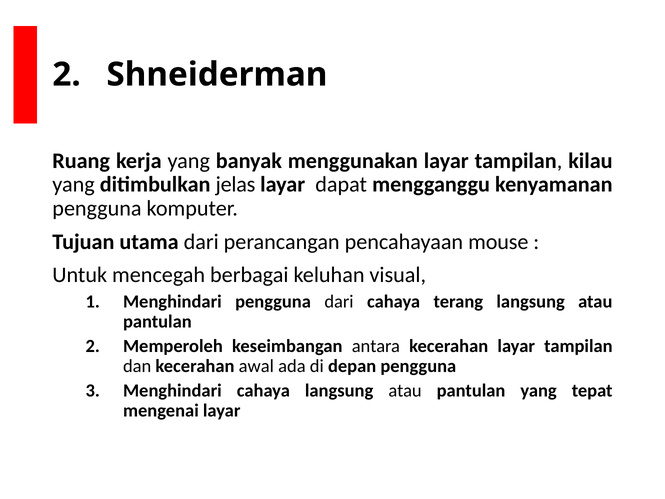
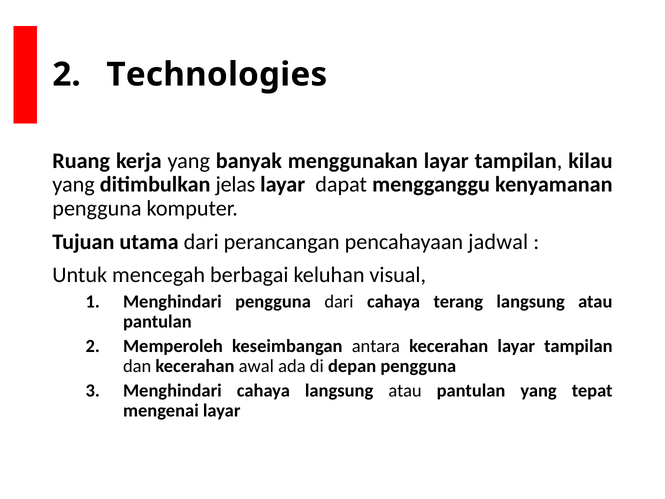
Shneiderman: Shneiderman -> Technologies
mouse: mouse -> jadwal
